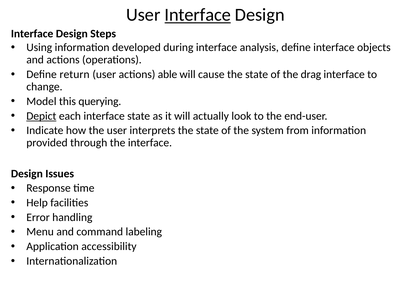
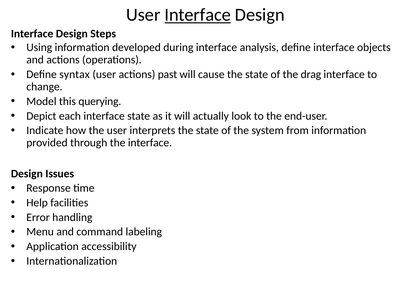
return: return -> syntax
able: able -> past
Depict underline: present -> none
